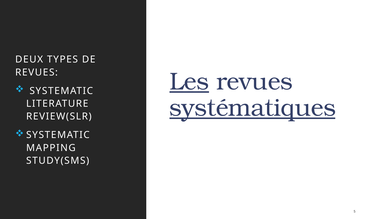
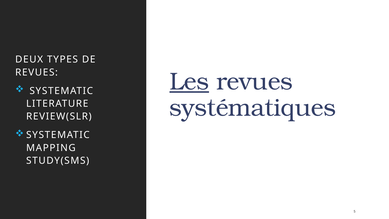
systématiques underline: present -> none
